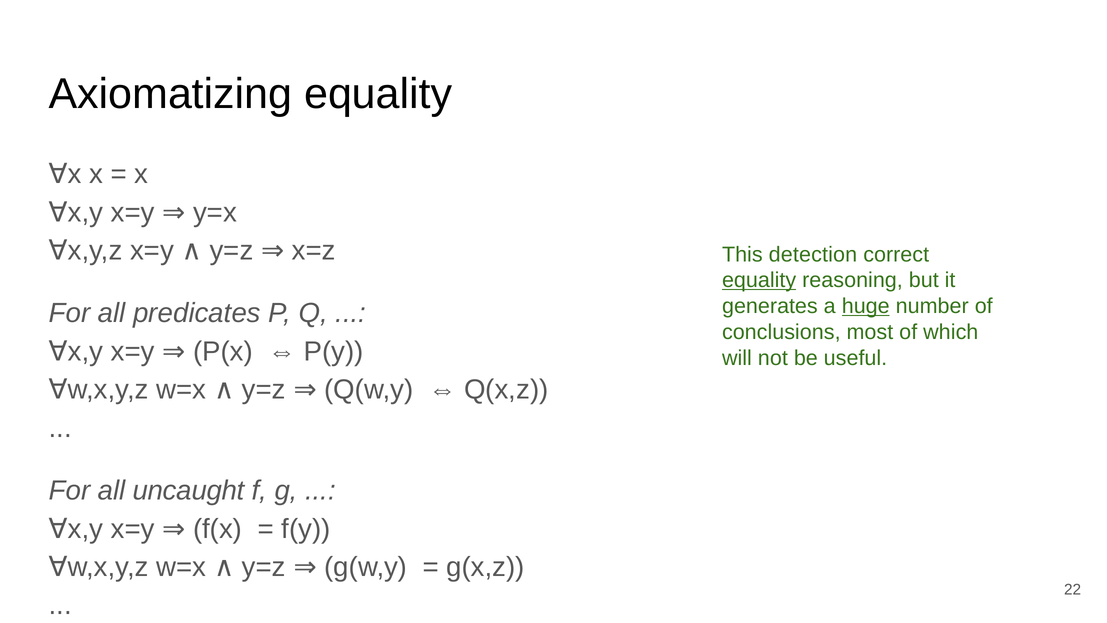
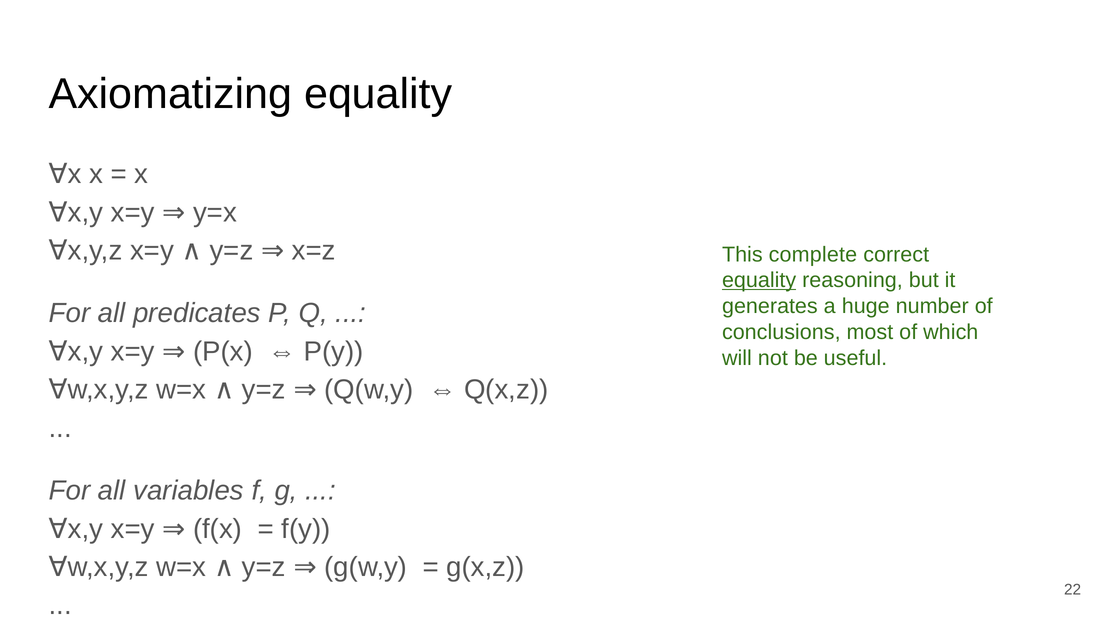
detection: detection -> complete
huge underline: present -> none
uncaught: uncaught -> variables
